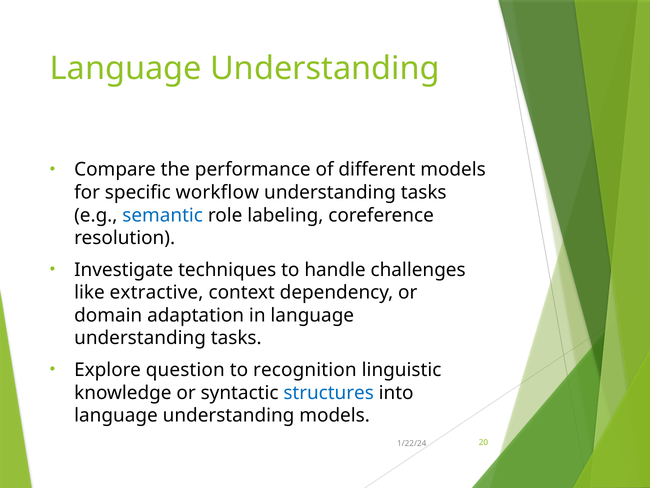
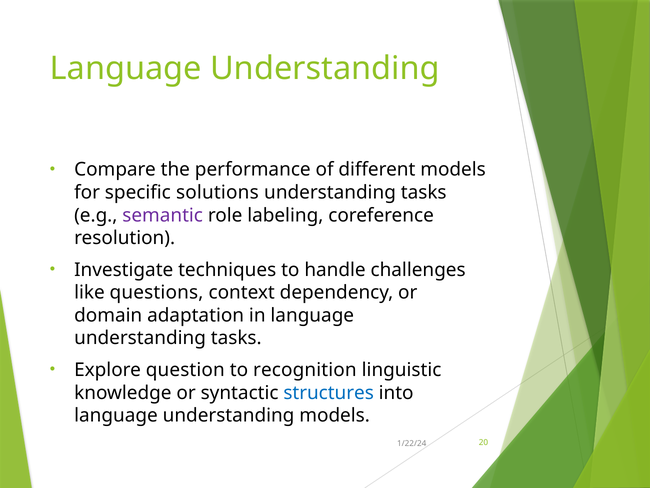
workflow: workflow -> solutions
semantic colour: blue -> purple
extractive: extractive -> questions
